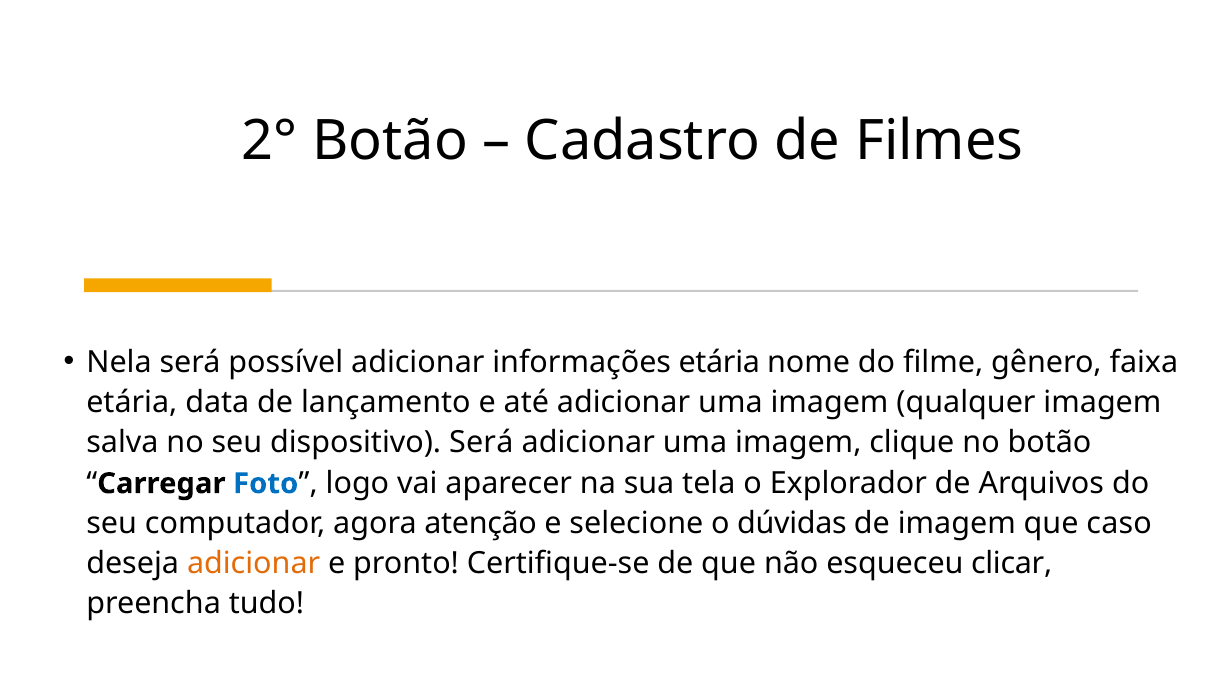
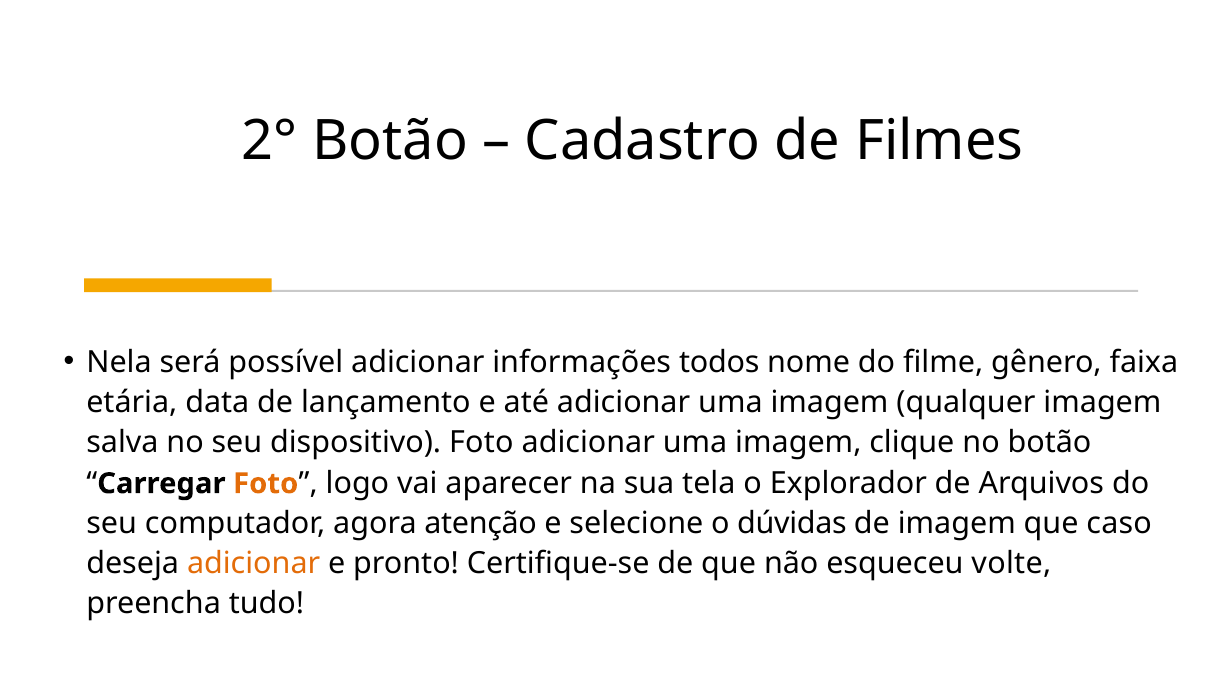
informações etária: etária -> todos
dispositivo Será: Será -> Foto
Foto at (266, 484) colour: blue -> orange
clicar: clicar -> volte
